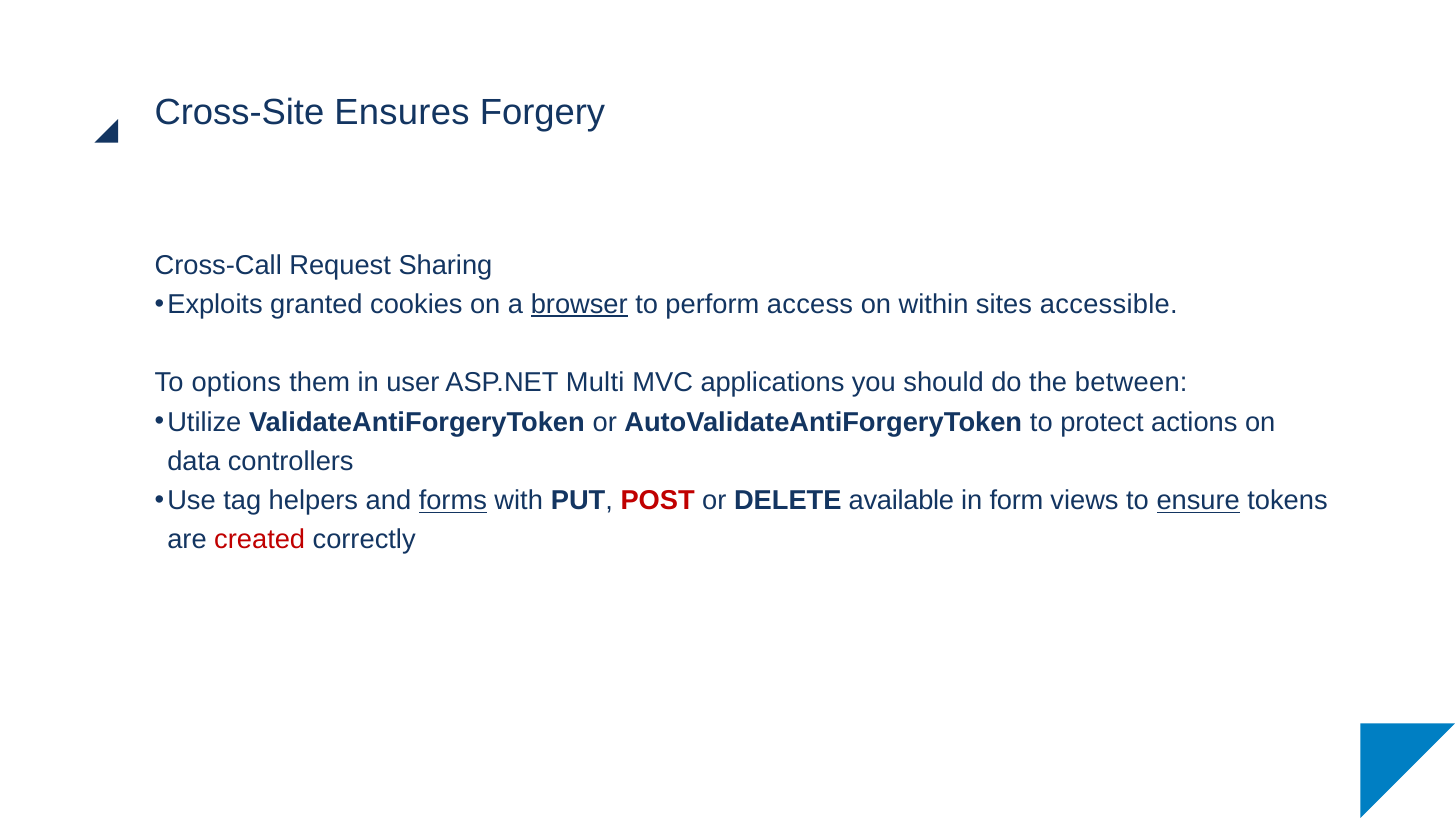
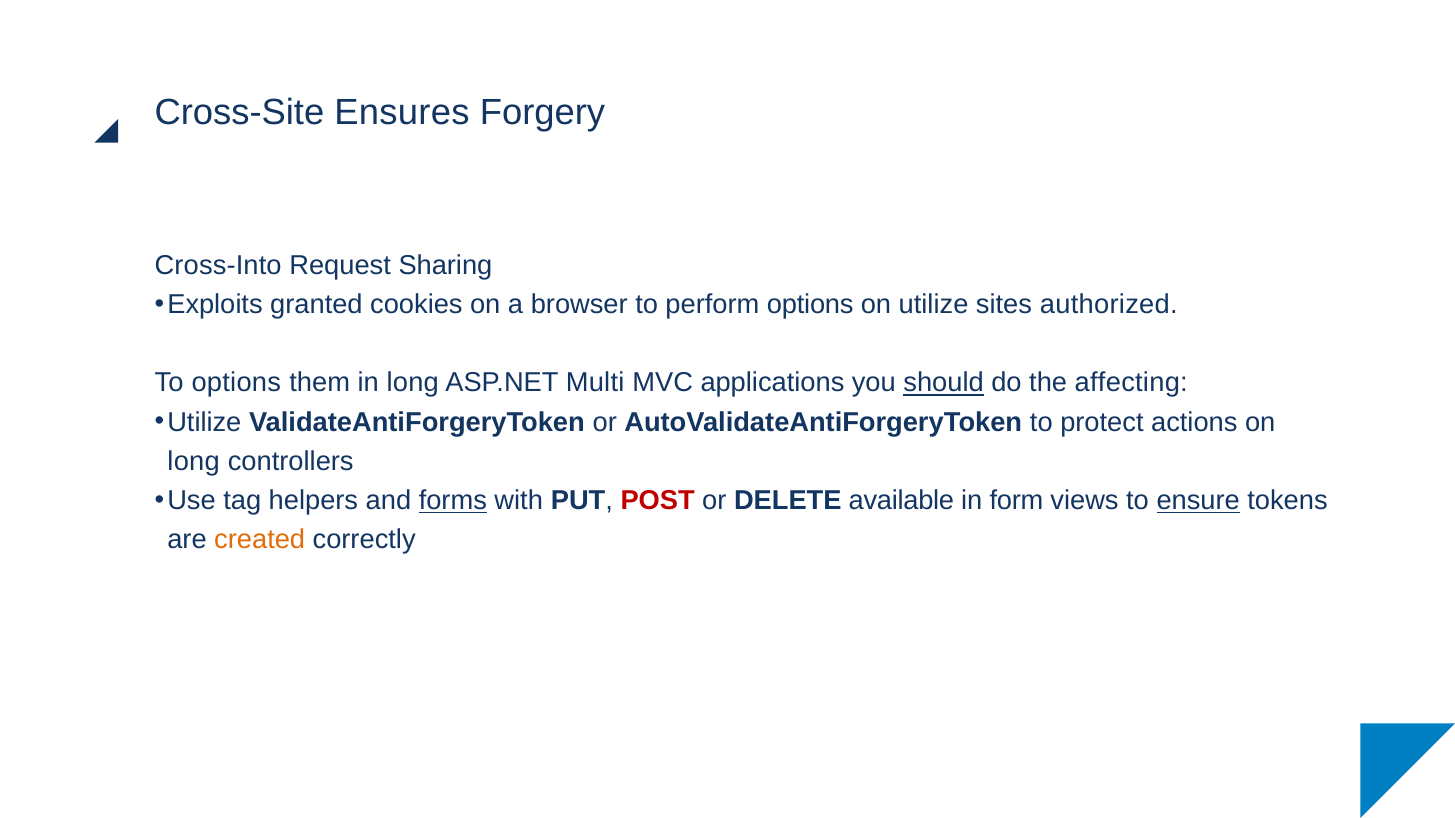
Cross-Call: Cross-Call -> Cross-Into
browser underline: present -> none
perform access: access -> options
on within: within -> utilize
accessible: accessible -> authorized
in user: user -> long
should underline: none -> present
between: between -> affecting
data at (194, 462): data -> long
created colour: red -> orange
